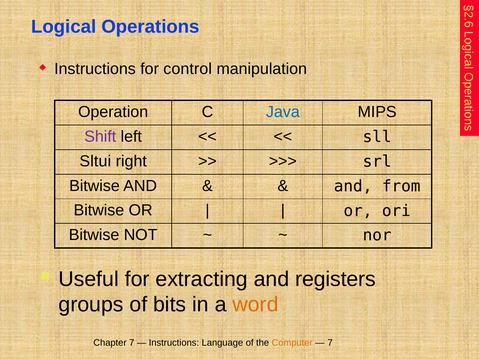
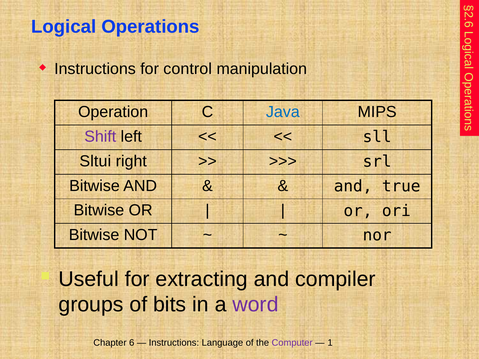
from: from -> true
registers: registers -> compiler
word colour: orange -> purple
Chapter 7: 7 -> 6
Computer colour: orange -> purple
7 at (330, 343): 7 -> 1
